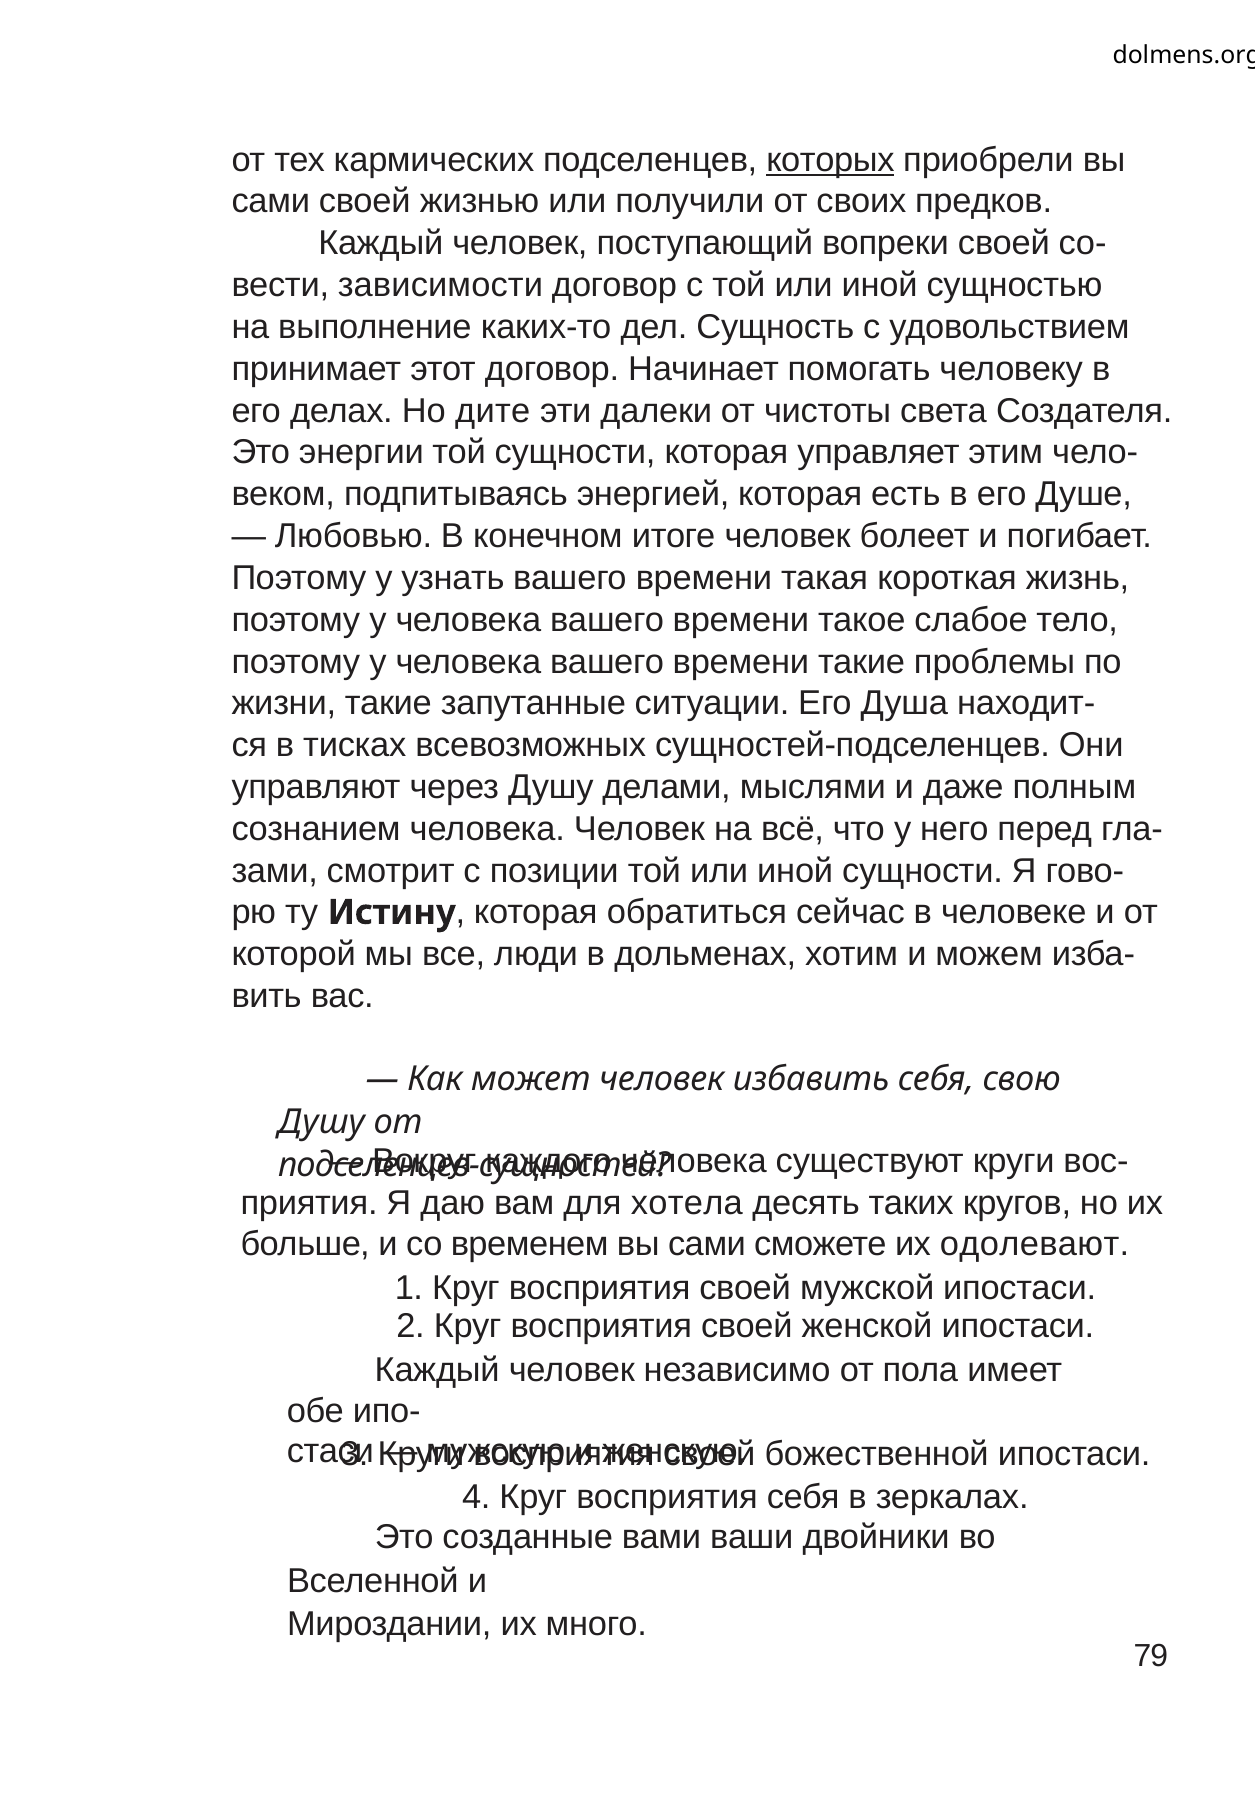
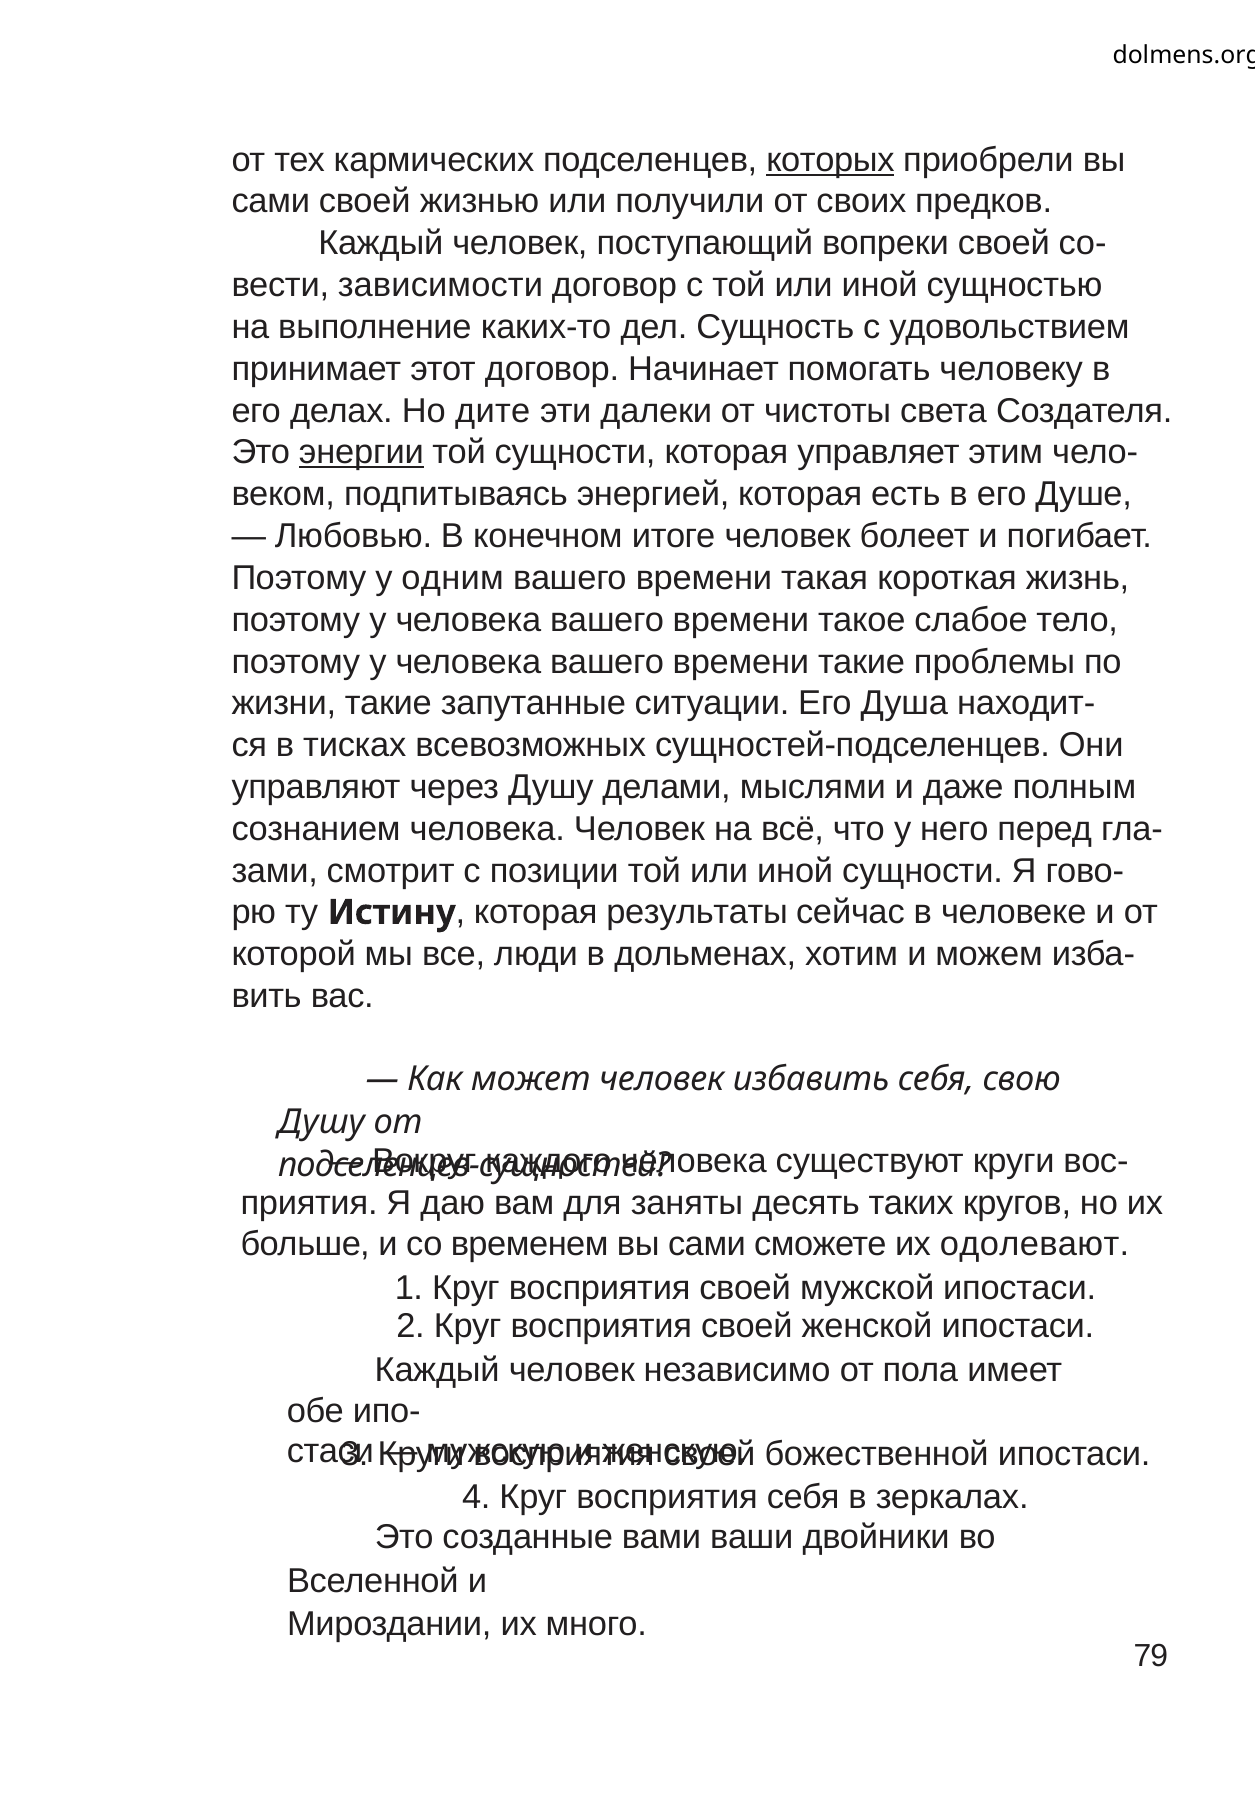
энергии underline: none -> present
узнать: узнать -> одним
обратиться: обратиться -> результаты
хотела: хотела -> заняты
